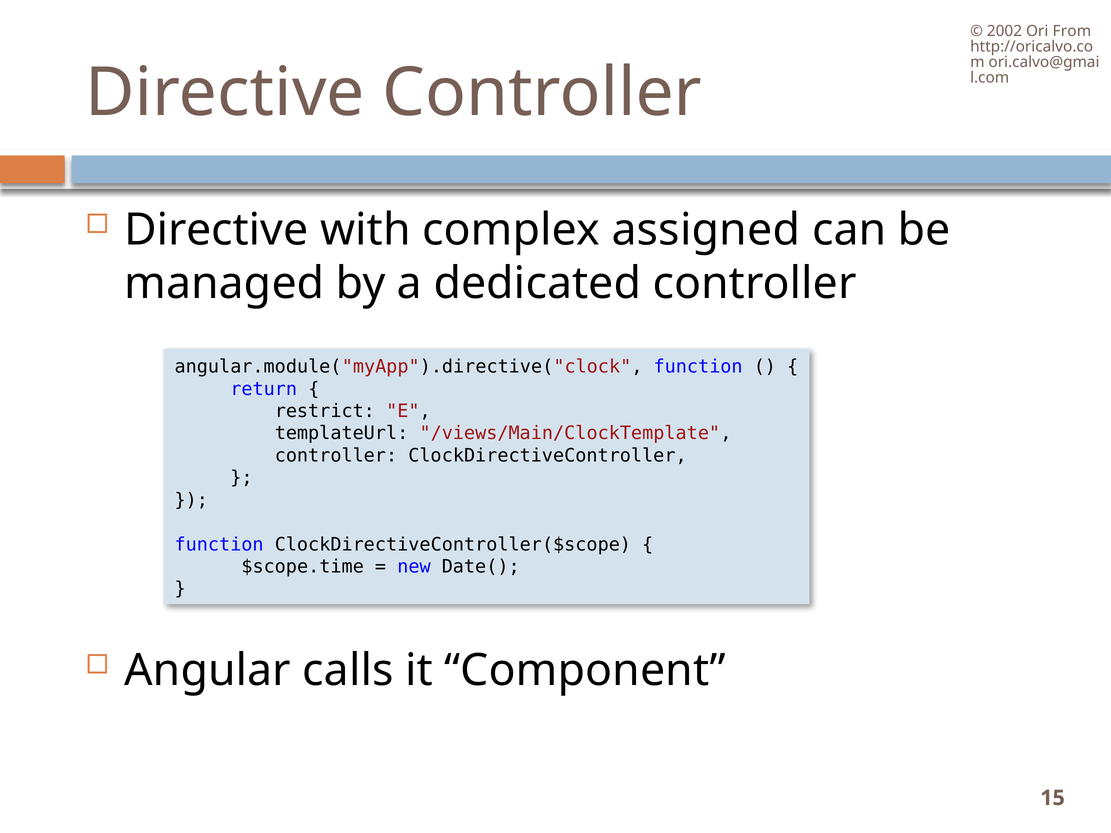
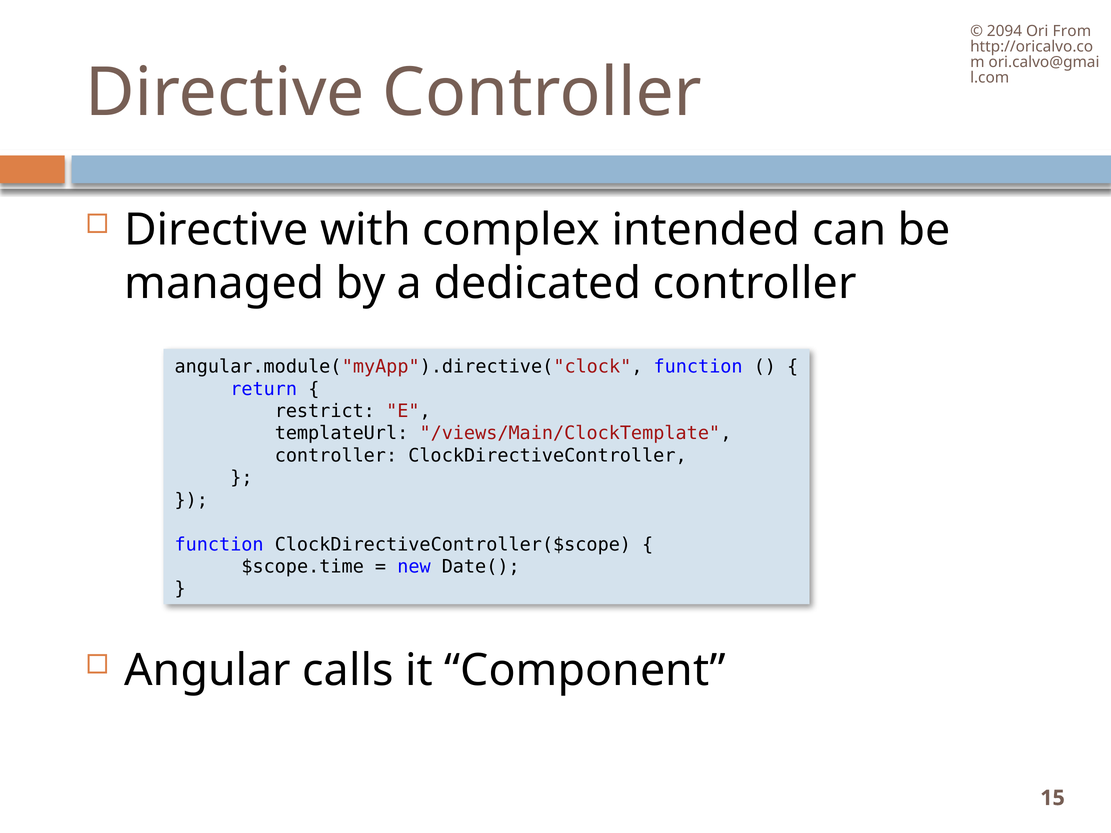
2002: 2002 -> 2094
assigned: assigned -> intended
